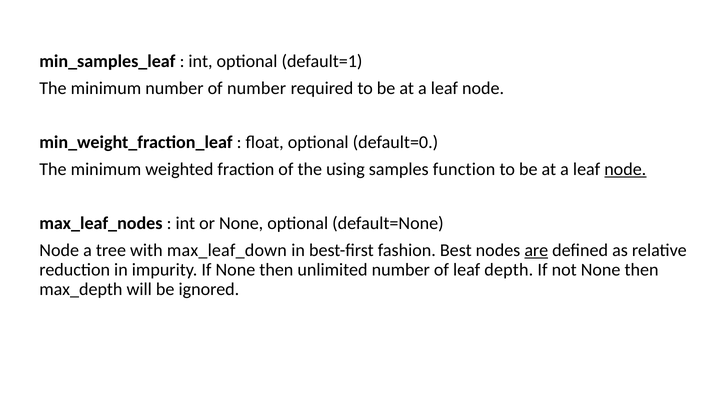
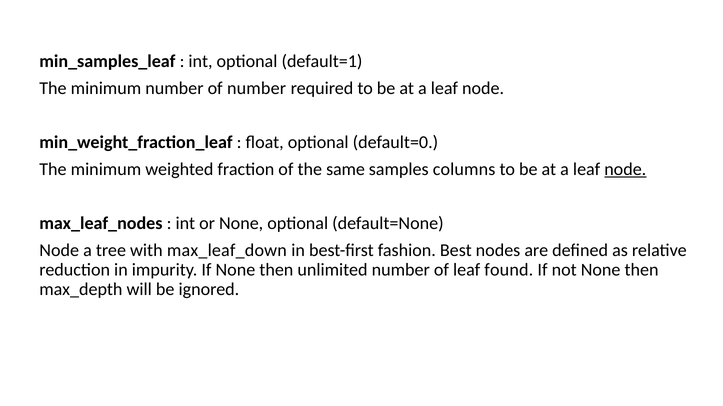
using: using -> same
function: function -> columns
are underline: present -> none
depth: depth -> found
